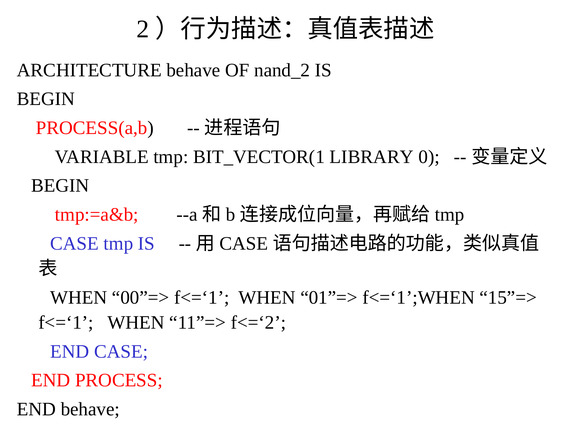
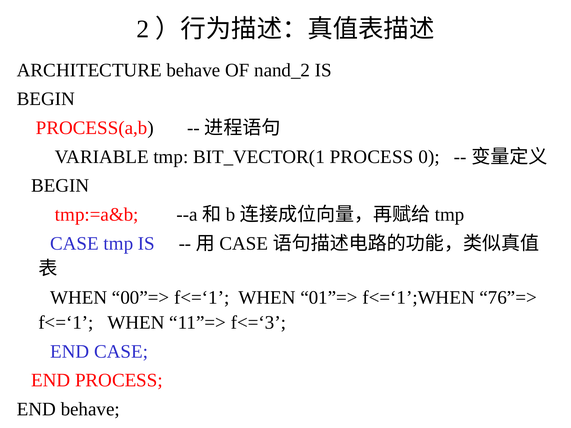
BIT_VECTOR(1 LIBRARY: LIBRARY -> PROCESS
15”=>: 15”=> -> 76”=>
f<=‘2: f<=‘2 -> f<=‘3
